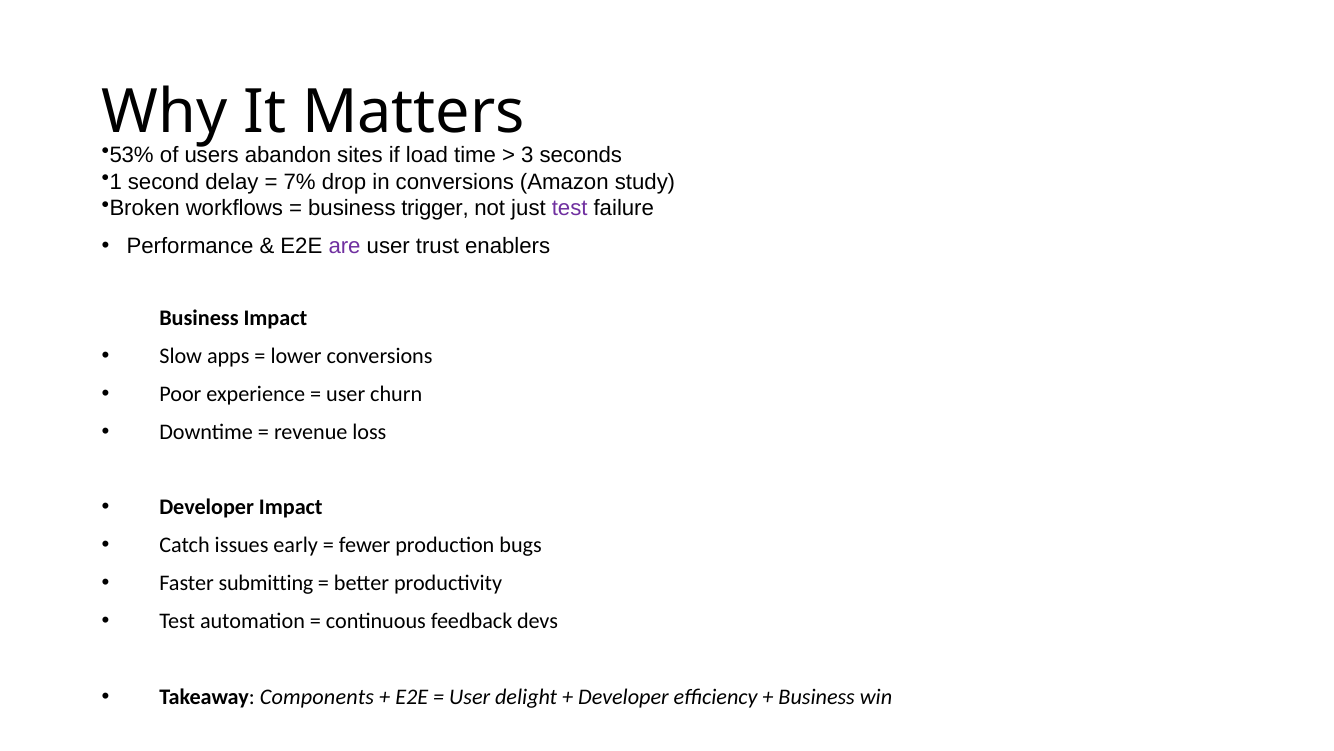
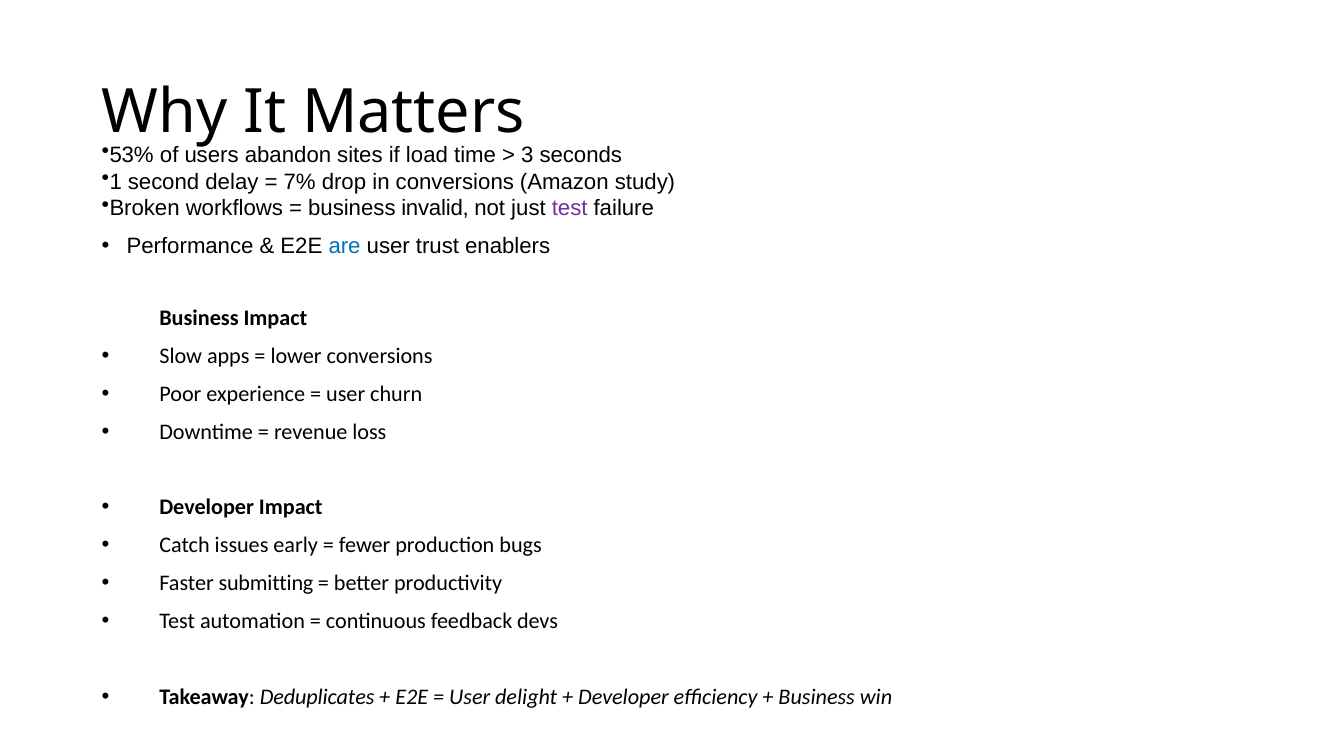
trigger: trigger -> invalid
are colour: purple -> blue
Components: Components -> Deduplicates
